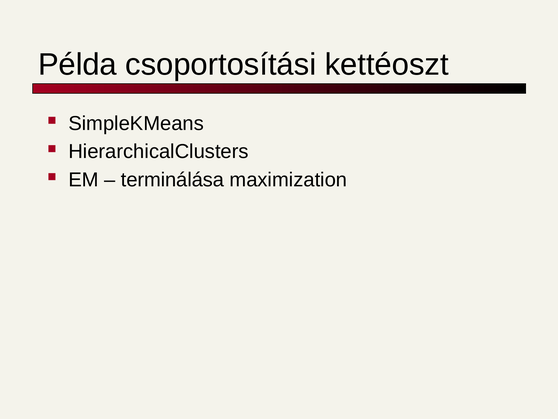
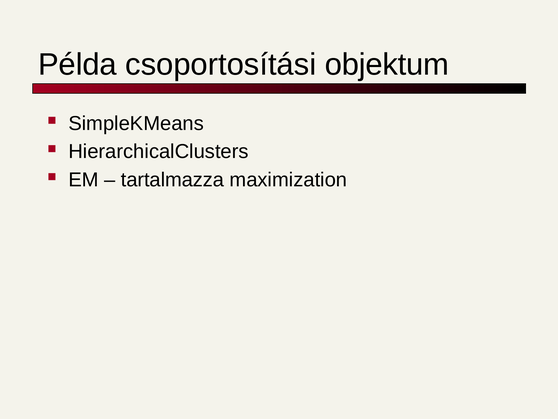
kettéoszt: kettéoszt -> objektum
terminálása: terminálása -> tartalmazza
